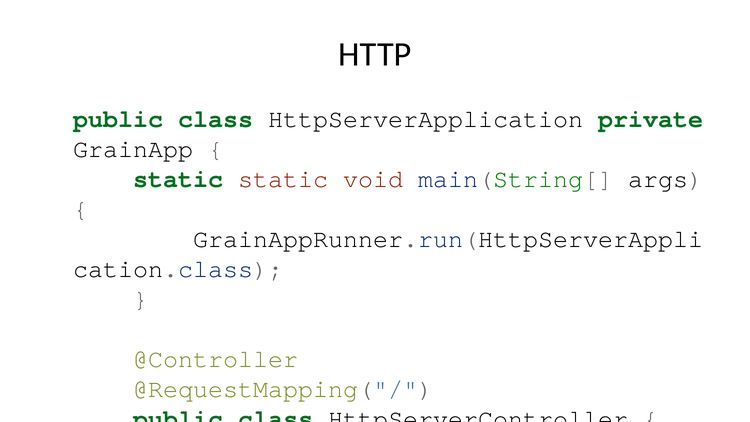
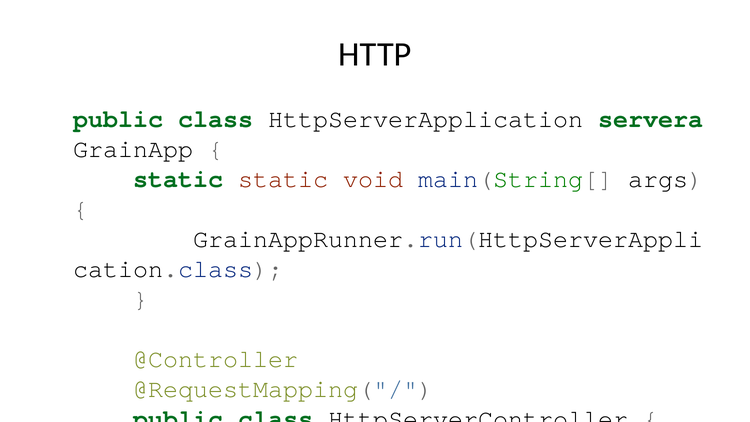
private: private -> servera
